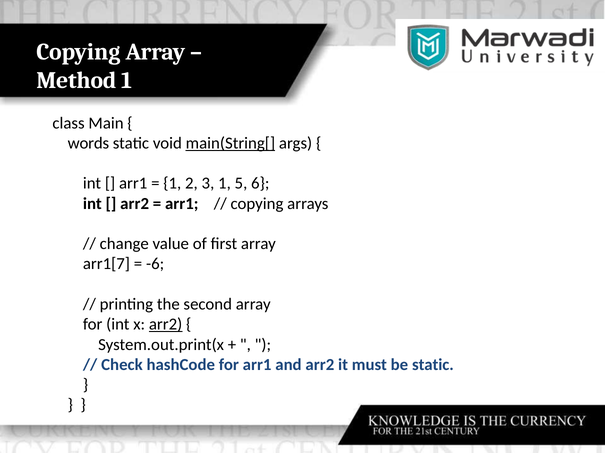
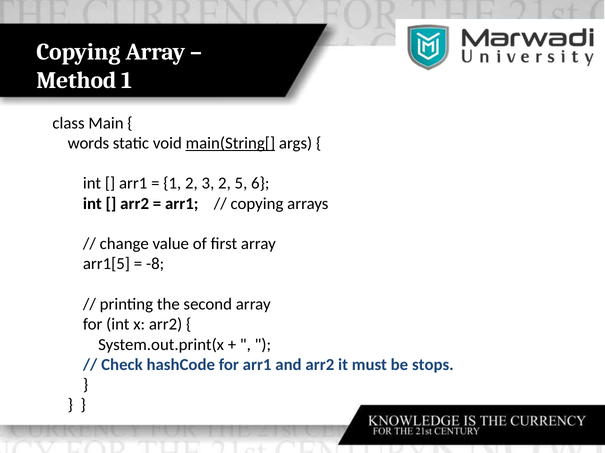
3 1: 1 -> 2
arr1[7: arr1[7 -> arr1[5
-6: -6 -> -8
arr2 at (166, 325) underline: present -> none
be static: static -> stops
